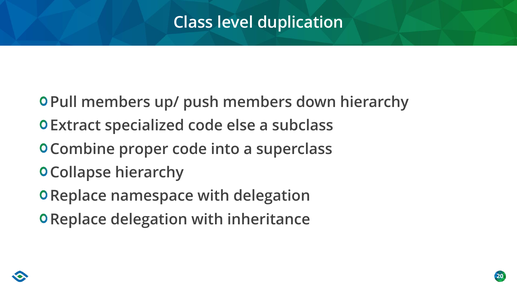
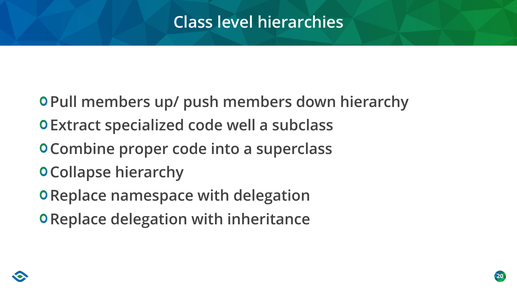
duplication: duplication -> hierarchies
else: else -> well
